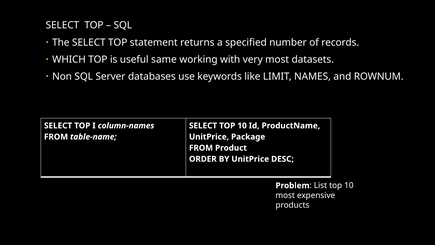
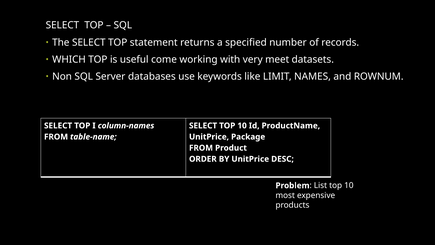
same: same -> come
very most: most -> meet
